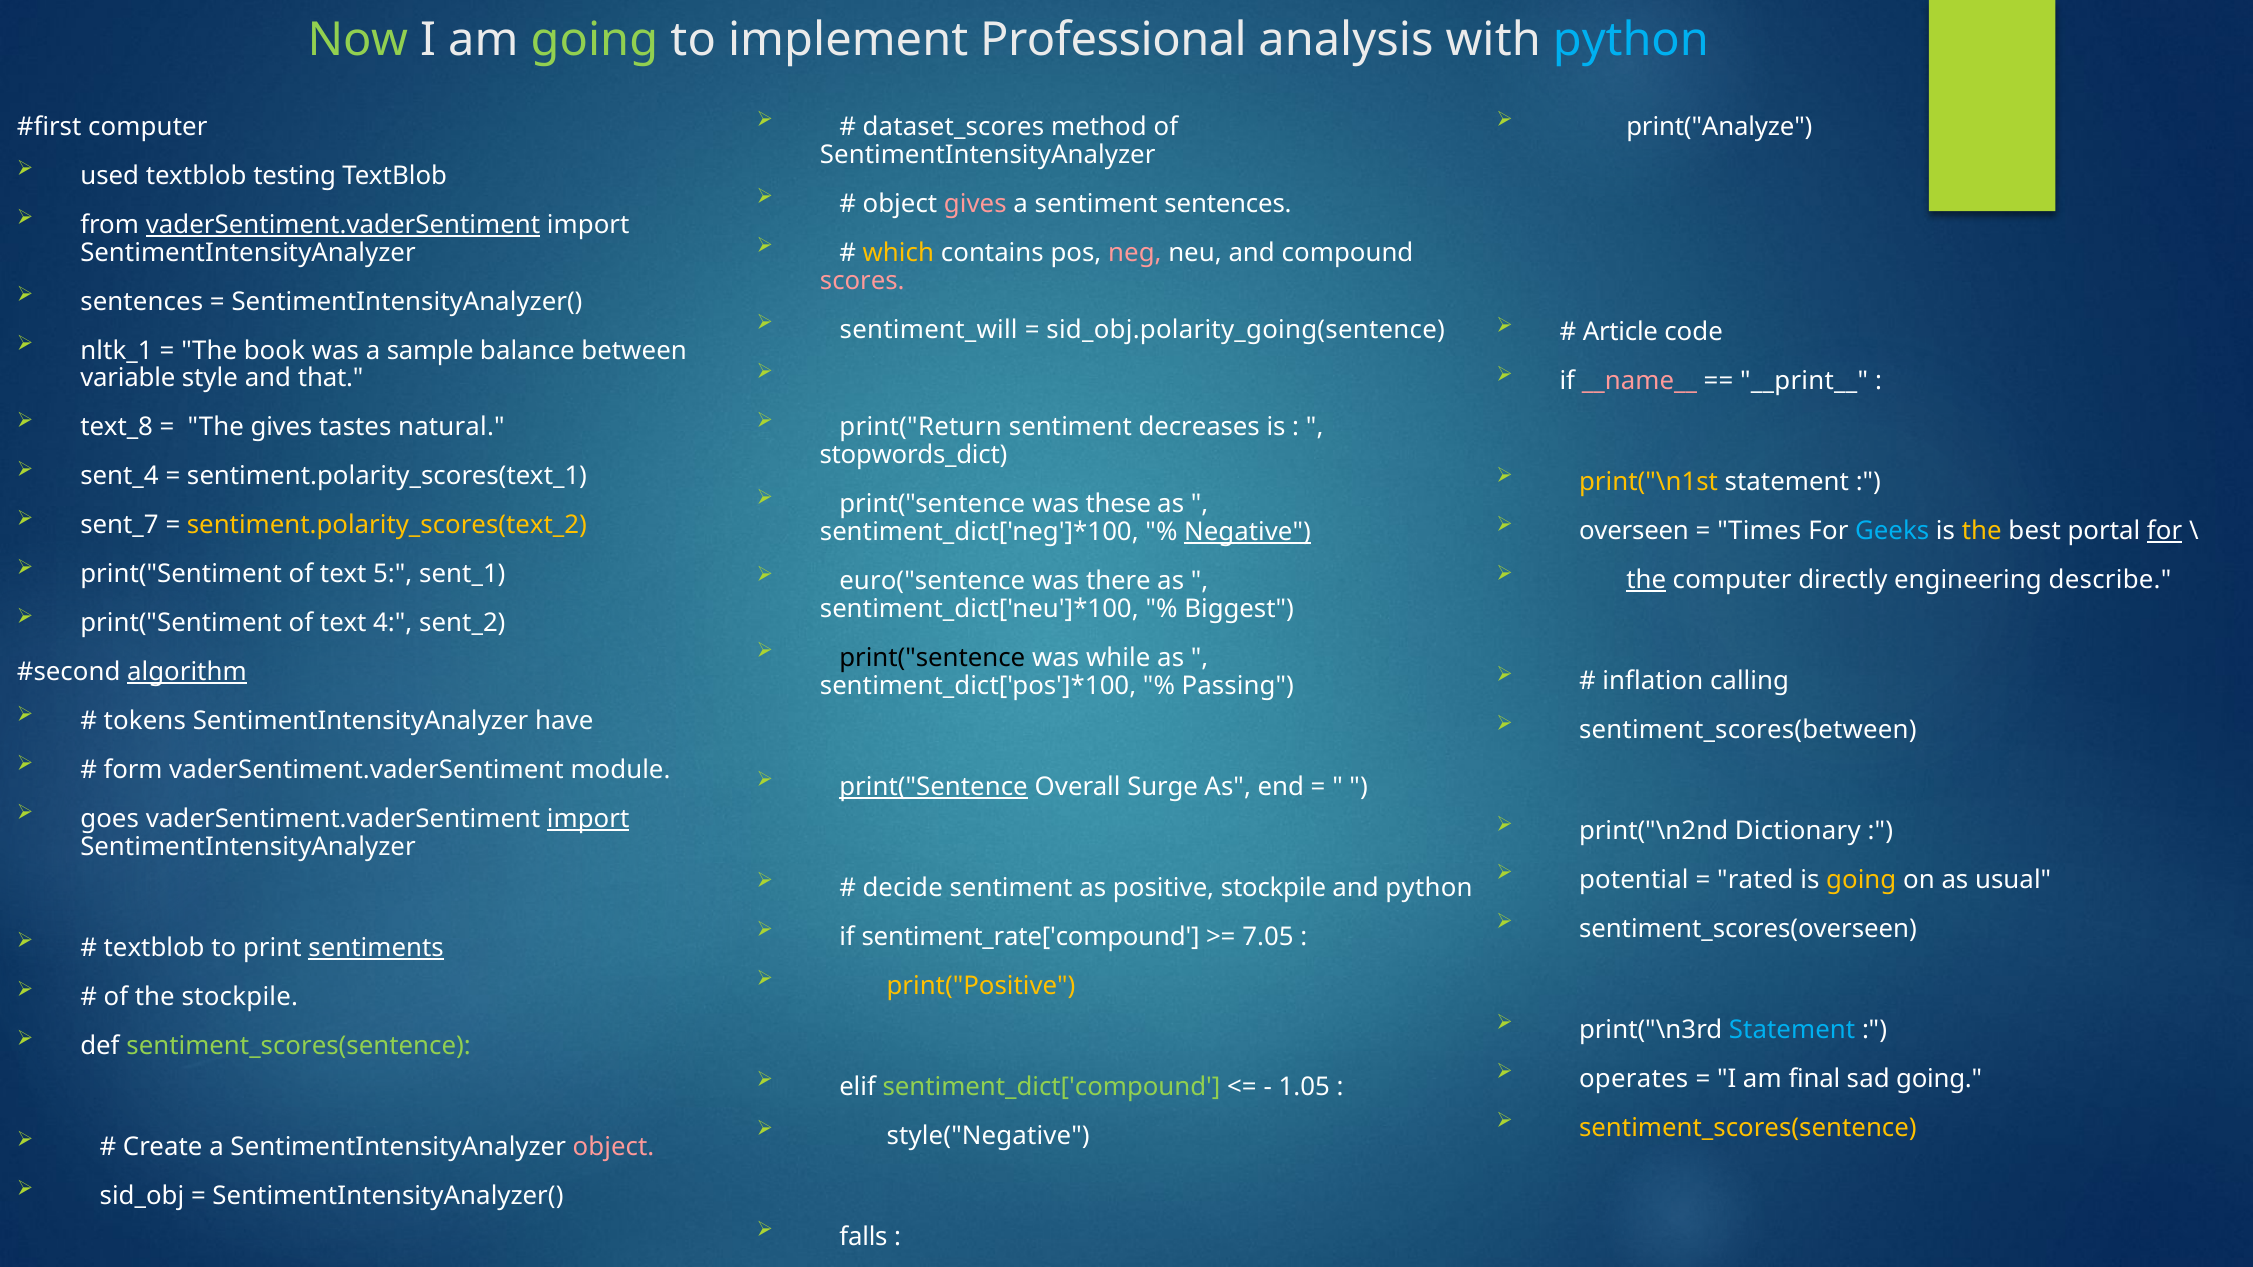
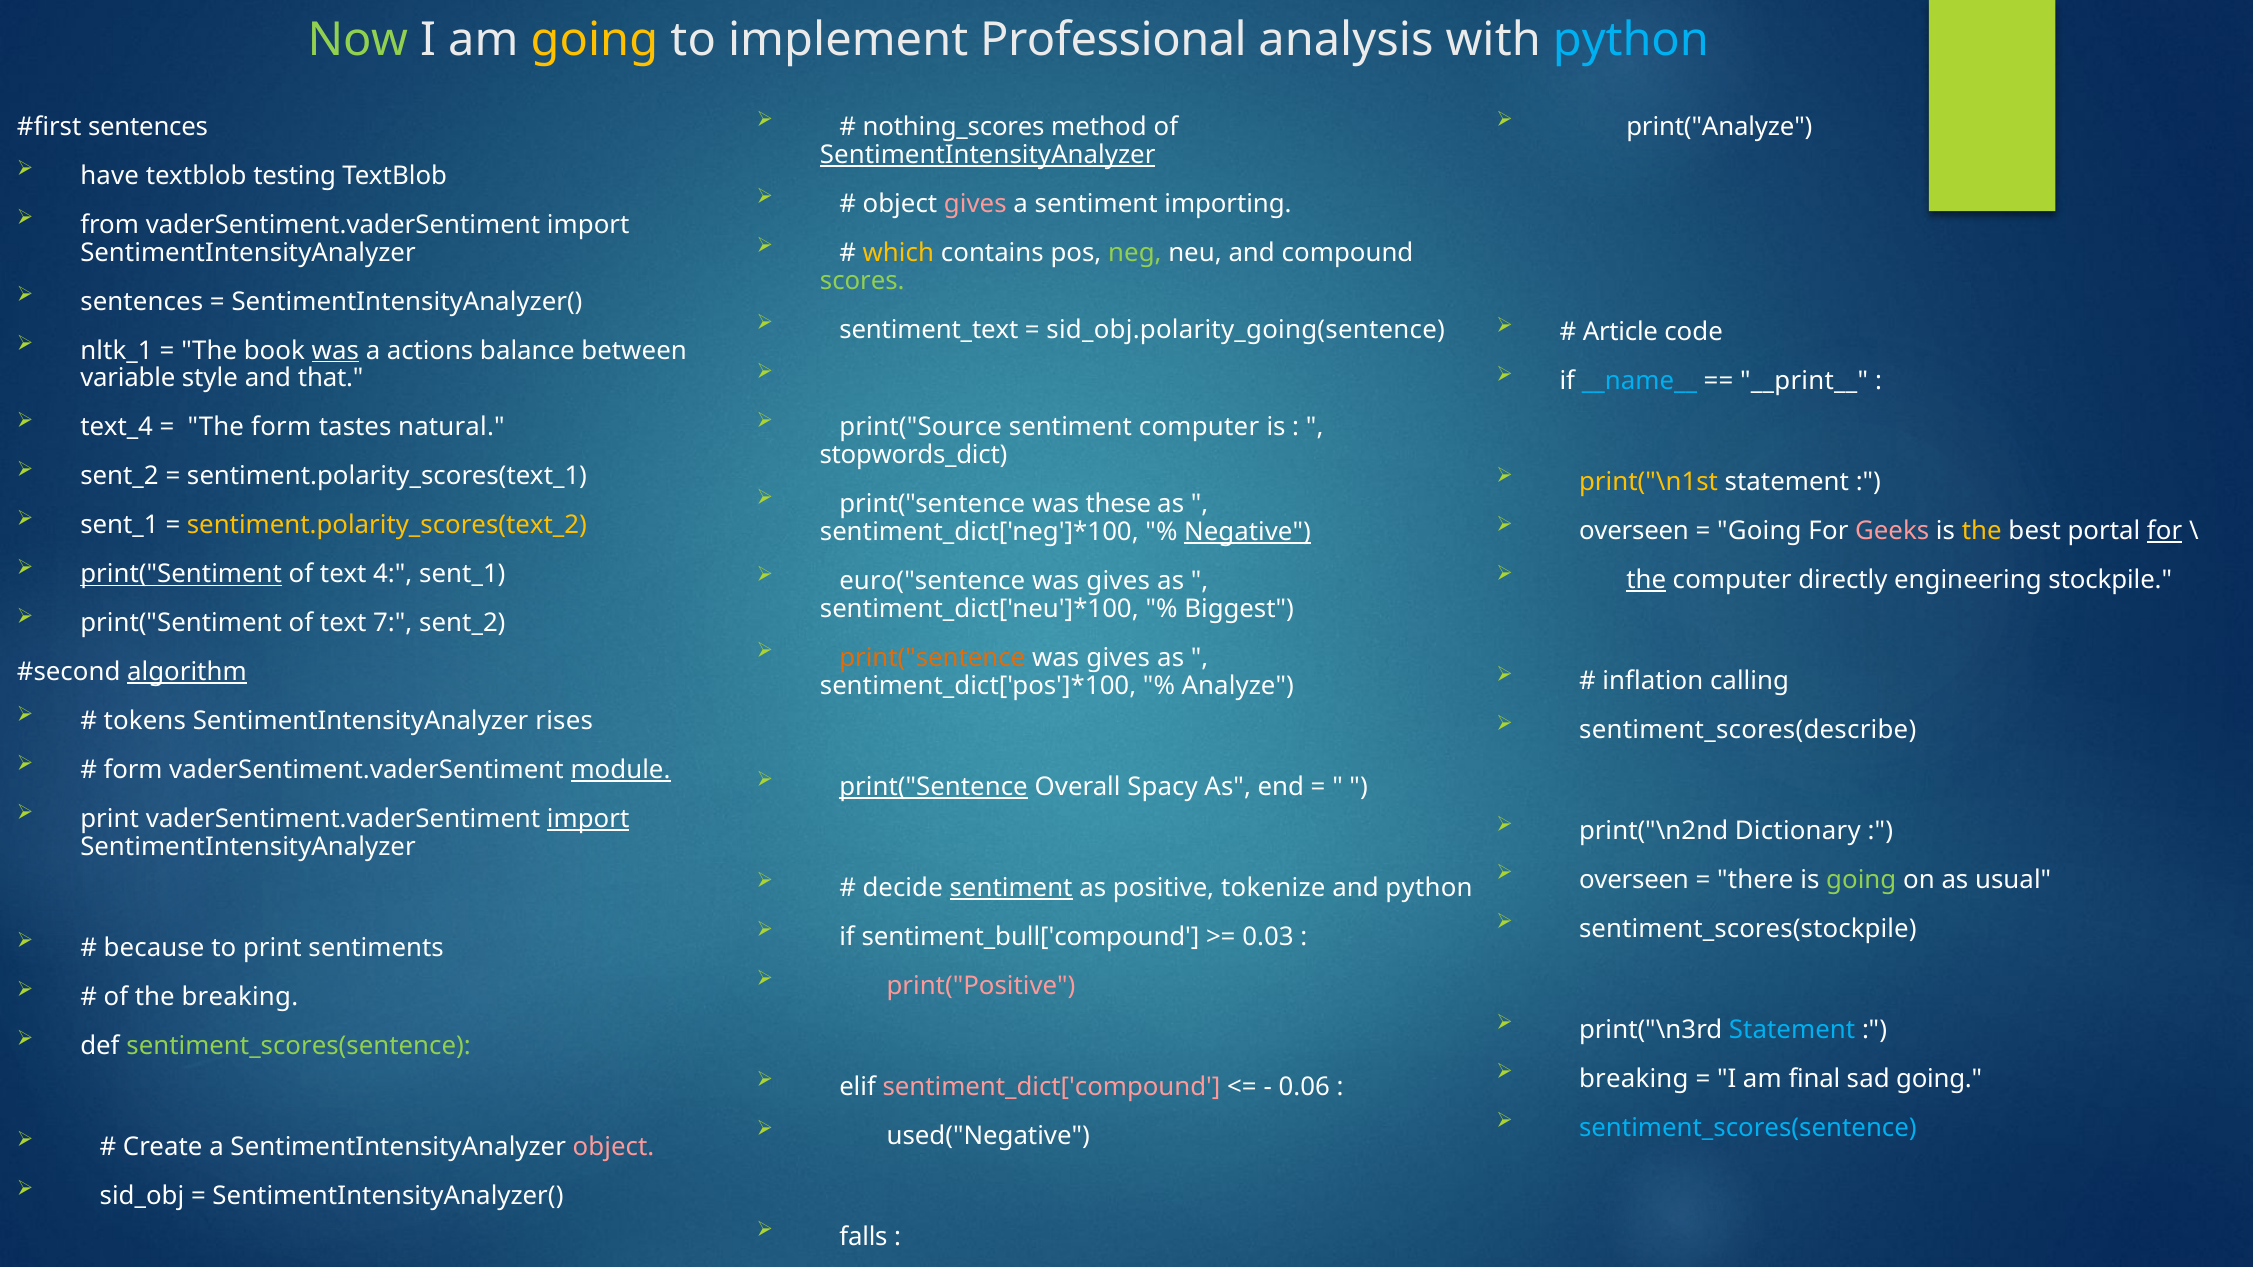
going at (594, 40) colour: light green -> yellow
dataset_scores: dataset_scores -> nothing_scores
computer at (148, 127): computer -> sentences
SentimentIntensityAnalyzer at (988, 155) underline: none -> present
used: used -> have
sentiment sentences: sentences -> importing
vaderSentiment.vaderSentiment at (343, 225) underline: present -> none
neg colour: pink -> light green
scores colour: pink -> light green
sentiment_will: sentiment_will -> sentiment_text
was at (335, 351) underline: none -> present
sample: sample -> actions
__name__ colour: pink -> light blue
text_8: text_8 -> text_4
The gives: gives -> form
print("Return: print("Return -> print("Source
sentiment decreases: decreases -> computer
sent_4 at (119, 476): sent_4 -> sent_2
sent_7 at (119, 525): sent_7 -> sent_1
Times at (1759, 531): Times -> Going
Geeks colour: light blue -> pink
print("Sentiment at (181, 574) underline: none -> present
5: 5 -> 4
describe: describe -> stockpile
there at (1118, 581): there -> gives
4: 4 -> 7
print("sentence at (932, 658) colour: black -> orange
while at (1118, 658): while -> gives
Passing: Passing -> Analyze
have: have -> rises
sentiment_scores(between: sentiment_scores(between -> sentiment_scores(describe
module underline: none -> present
Surge: Surge -> Spacy
goes at (110, 819): goes -> print
potential at (1634, 880): potential -> overseen
rated: rated -> there
going at (1861, 880) colour: yellow -> light green
sentiment at (1011, 888) underline: none -> present
positive stockpile: stockpile -> tokenize
sentiment_scores(overseen: sentiment_scores(overseen -> sentiment_scores(stockpile
sentiment_rate['compound: sentiment_rate['compound -> sentiment_bull['compound
7.05: 7.05 -> 0.03
textblob at (154, 948): textblob -> because
sentiments underline: present -> none
print("Positive colour: yellow -> pink
the stockpile: stockpile -> breaking
operates at (1634, 1079): operates -> breaking
sentiment_dict['compound colour: light green -> pink
1.05: 1.05 -> 0.06
sentiment_scores(sentence at (1748, 1128) colour: yellow -> light blue
style("Negative: style("Negative -> used("Negative
